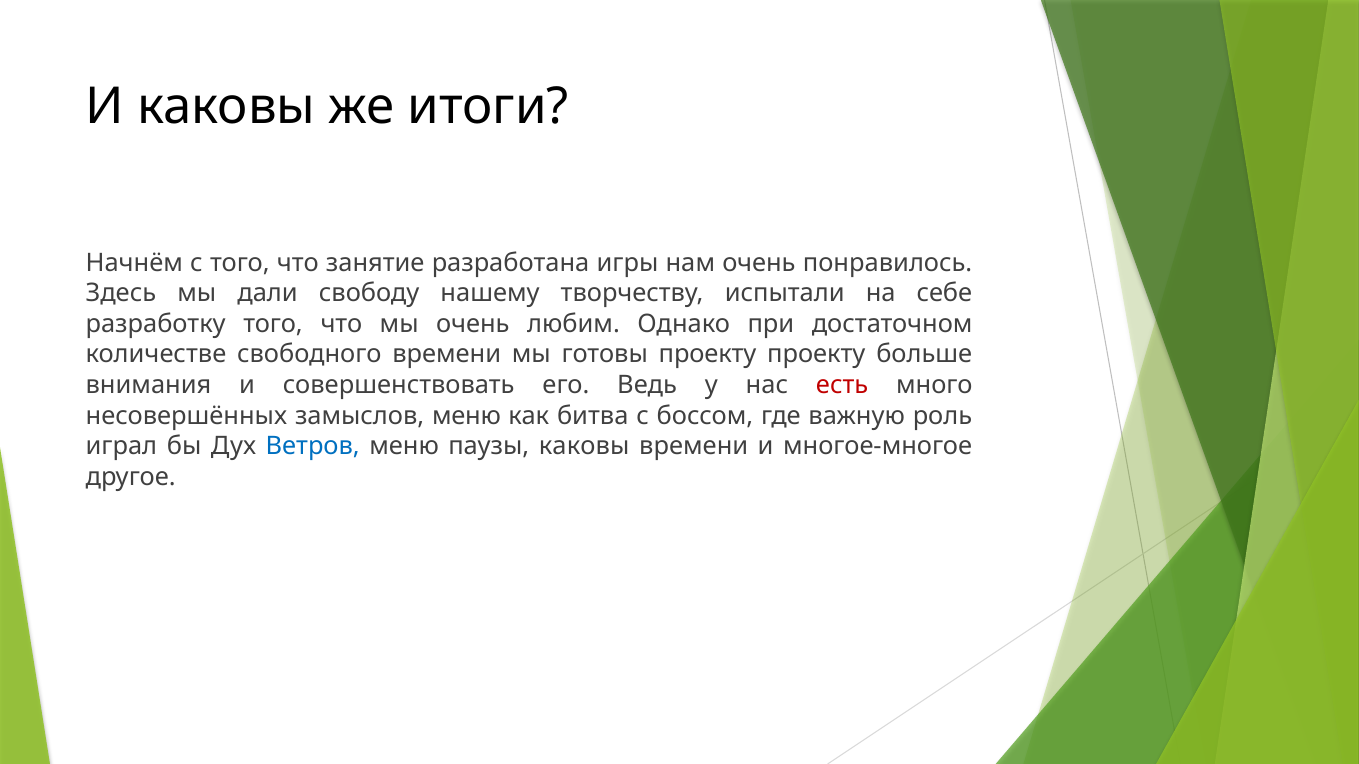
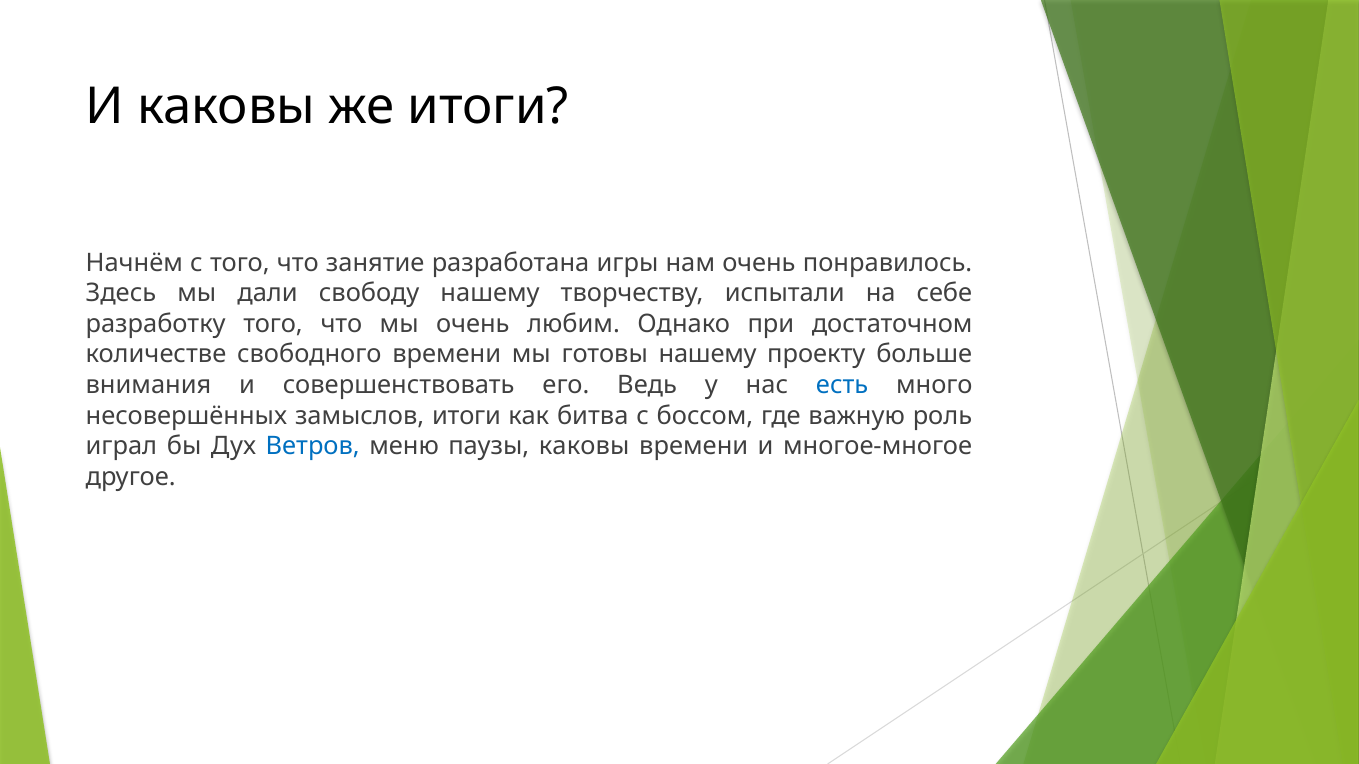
готовы проекту: проекту -> нашему
есть colour: red -> blue
замыслов меню: меню -> итоги
